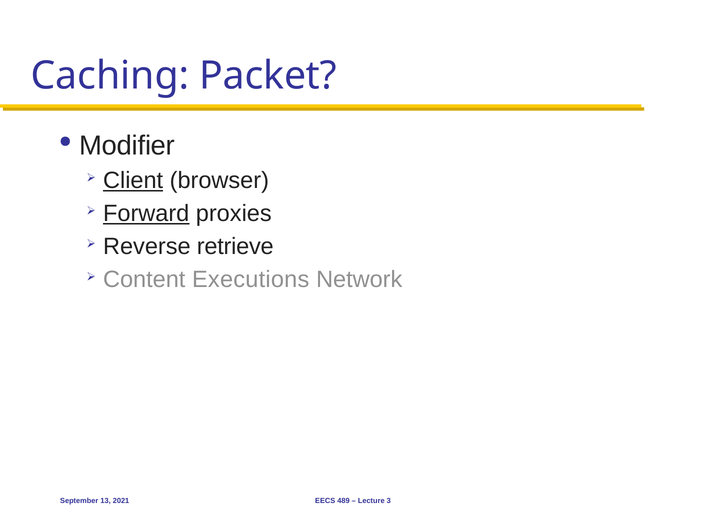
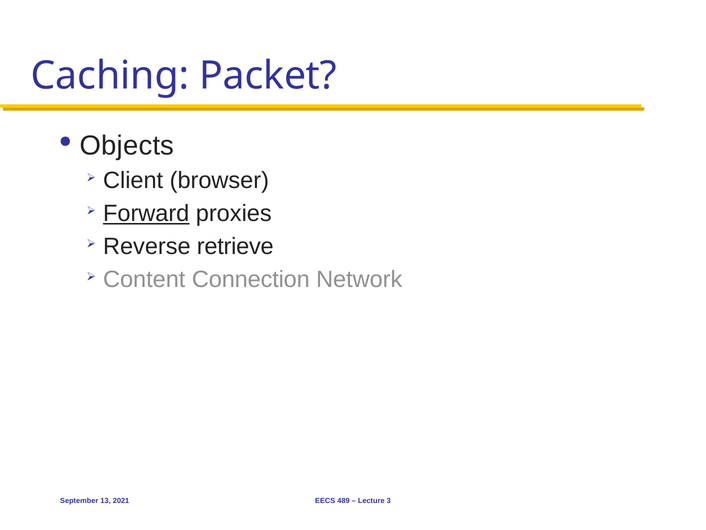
Modifier: Modifier -> Objects
Client underline: present -> none
Executions: Executions -> Connection
